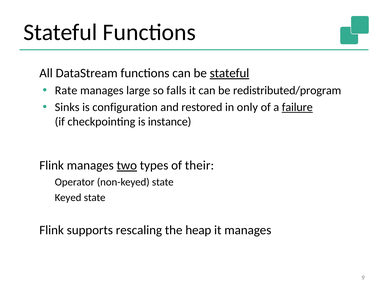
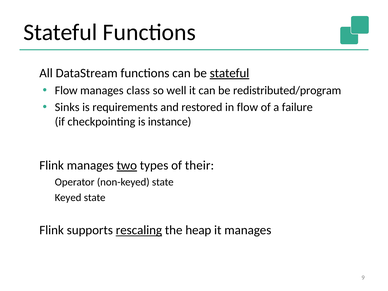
Rate at (66, 90): Rate -> Flow
large: large -> class
falls: falls -> well
configuration: configuration -> requirements
in only: only -> flow
failure underline: present -> none
rescaling underline: none -> present
